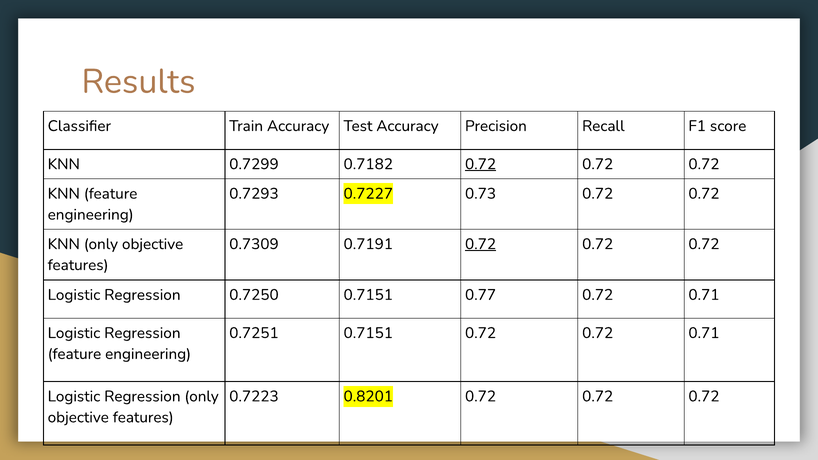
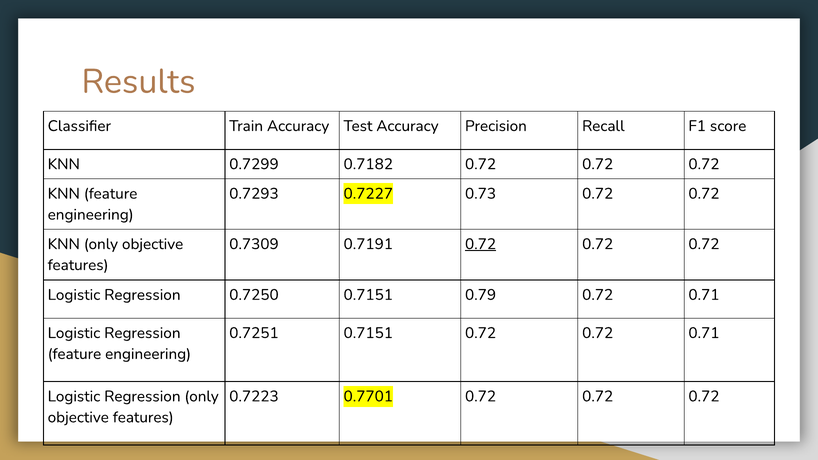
0.72 at (481, 164) underline: present -> none
0.77: 0.77 -> 0.79
0.8201: 0.8201 -> 0.7701
